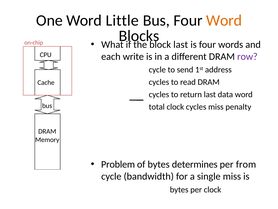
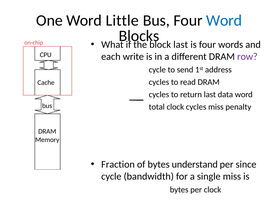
Word at (224, 20) colour: orange -> blue
Problem: Problem -> Fraction
determines: determines -> understand
from: from -> since
